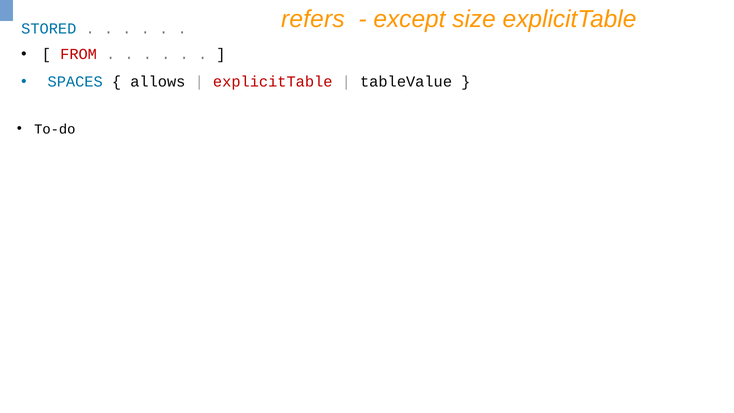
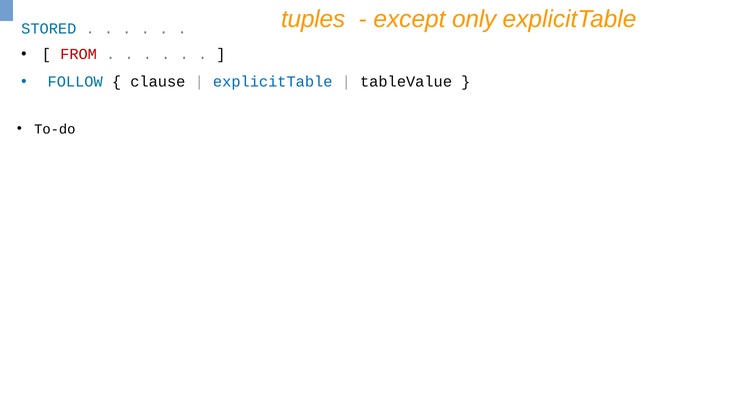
refers: refers -> tuples
size: size -> only
SPACES: SPACES -> FOLLOW
allows: allows -> clause
explicitTable at (273, 82) colour: red -> blue
